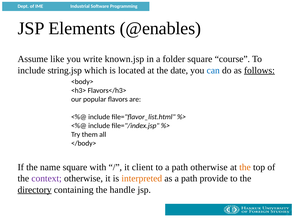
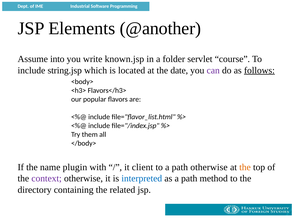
@enables: @enables -> @another
like: like -> into
folder square: square -> servlet
can colour: blue -> purple
name square: square -> plugin
interpreted colour: orange -> blue
provide: provide -> method
directory underline: present -> none
handle: handle -> related
